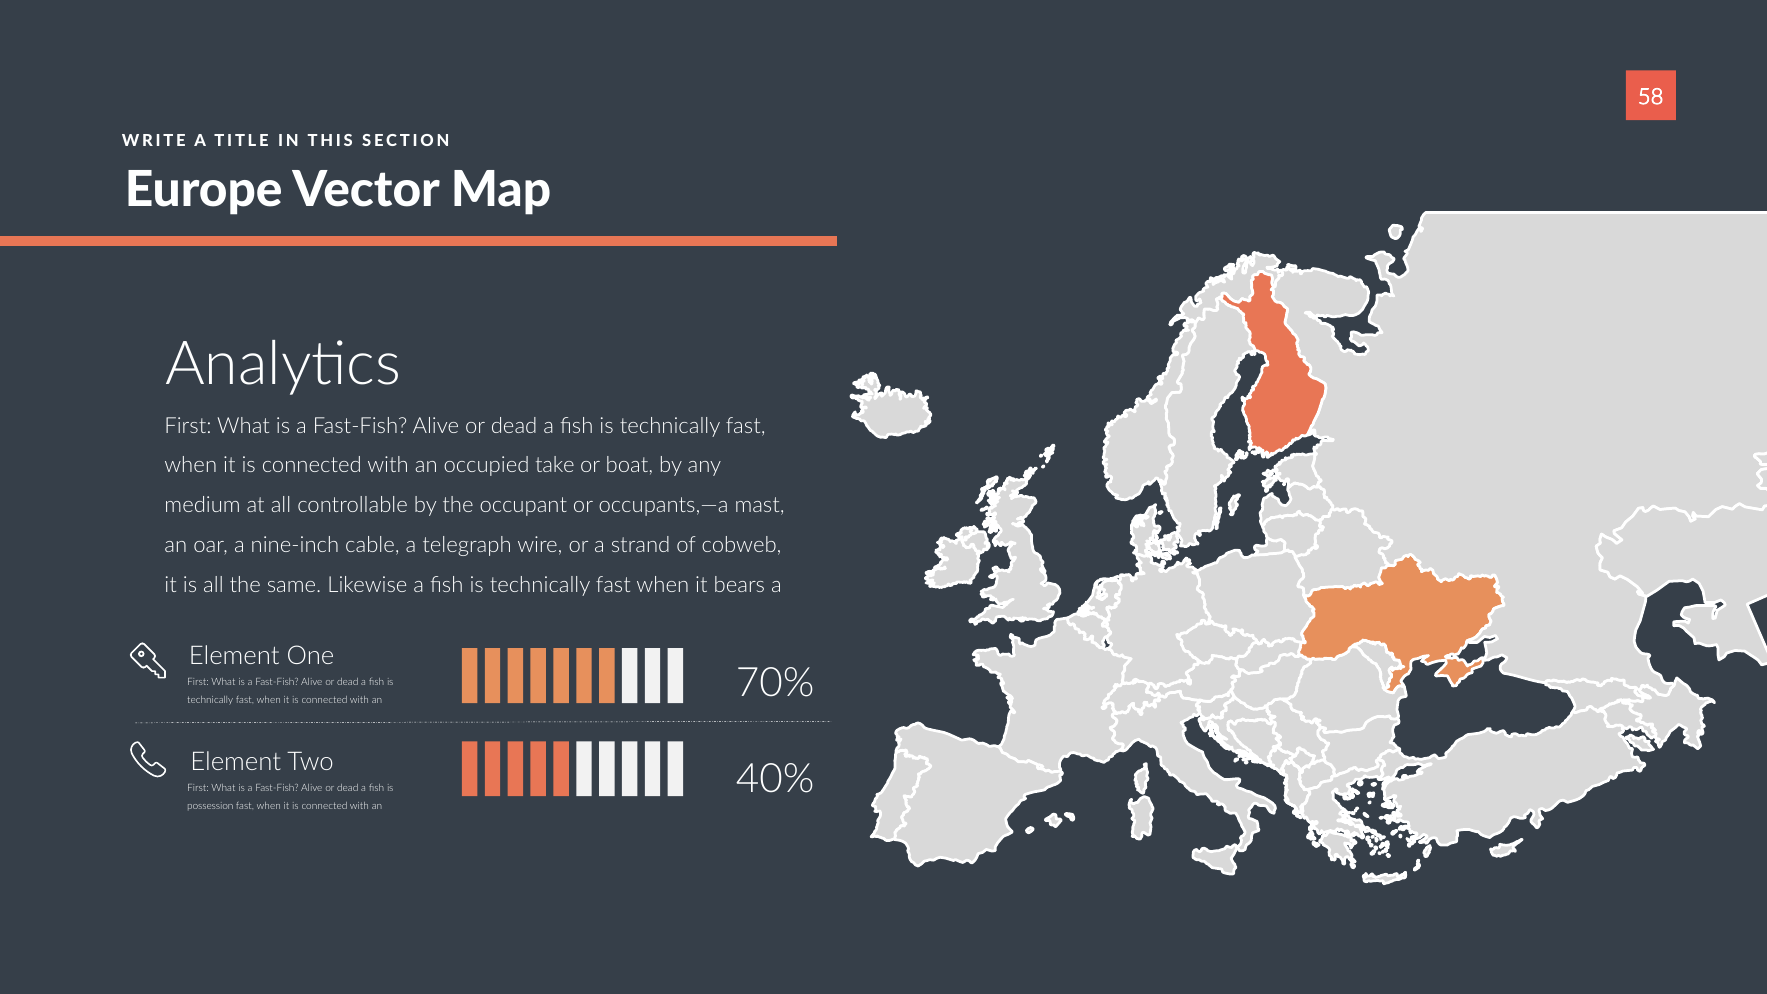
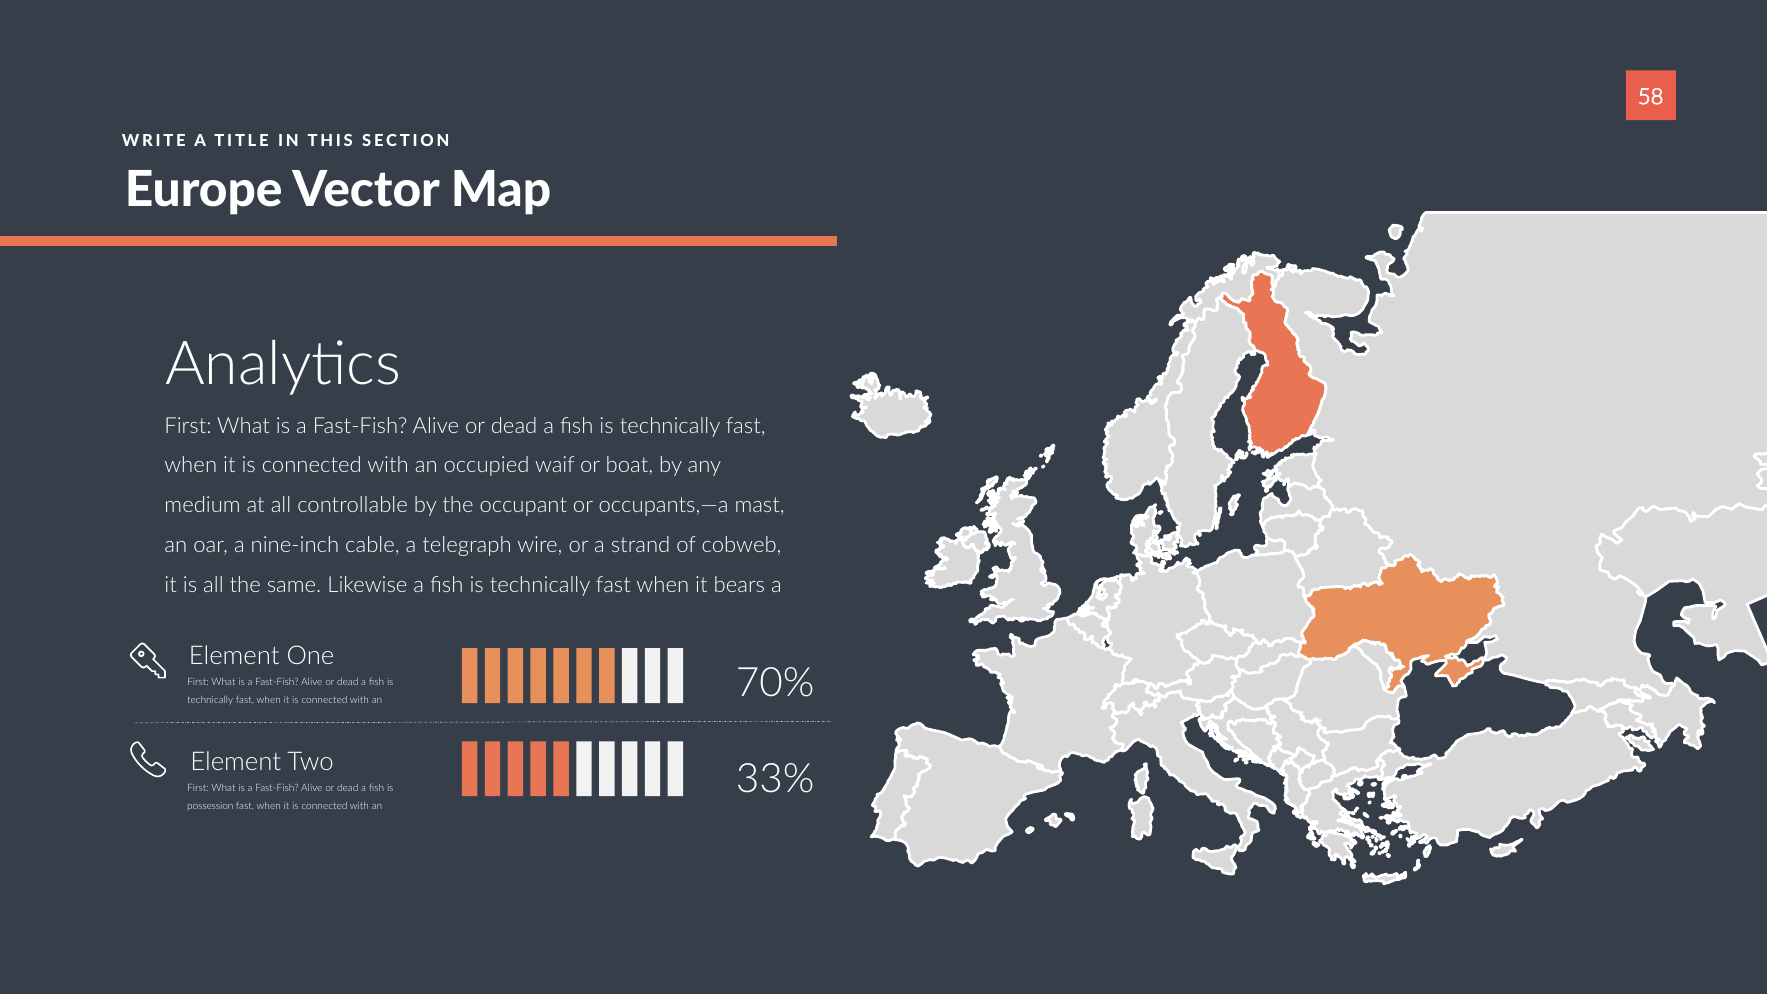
take: take -> waif
40%: 40% -> 33%
